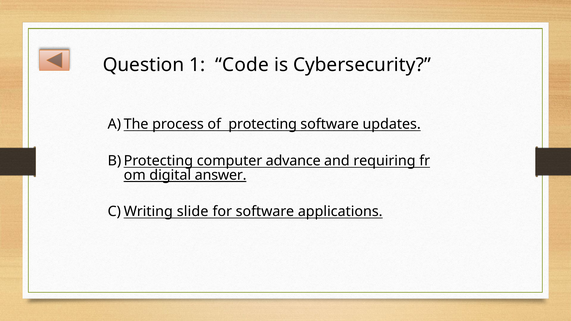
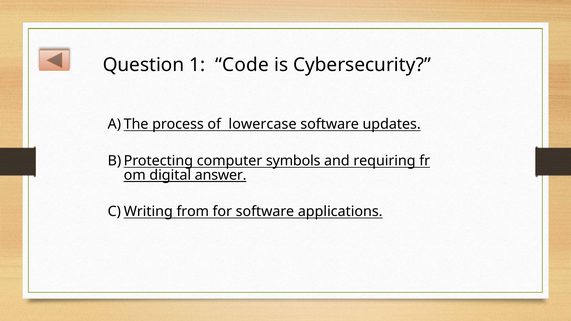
protecting: protecting -> lowercase
advance: advance -> symbols
slide: slide -> from
